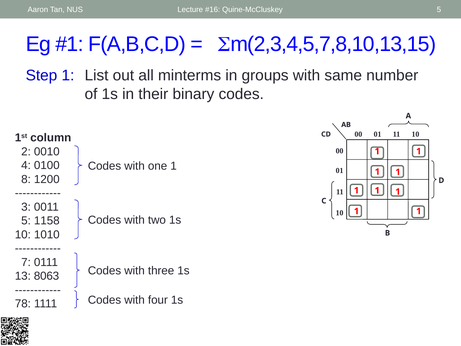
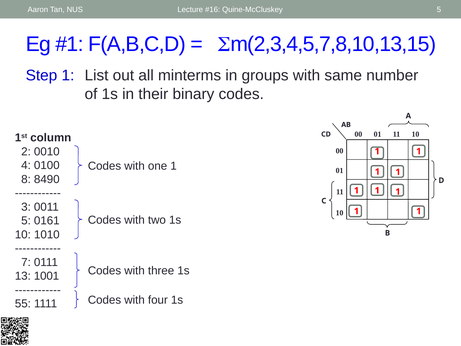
1200: 1200 -> 8490
1158: 1158 -> 0161
8063: 8063 -> 1001
78: 78 -> 55
